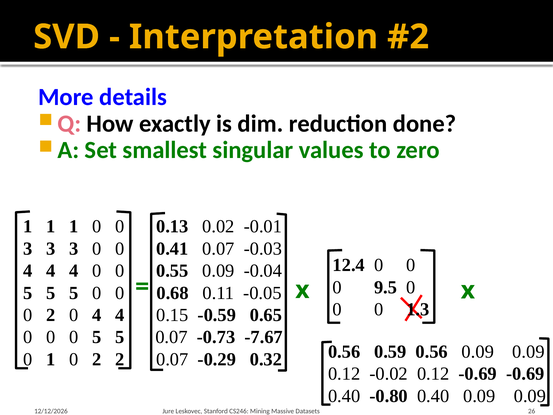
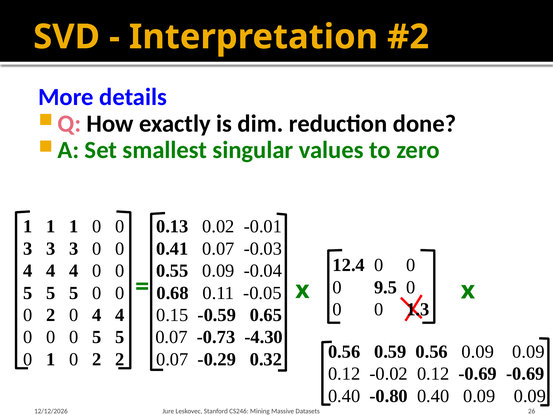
-7.67: -7.67 -> -4.30
